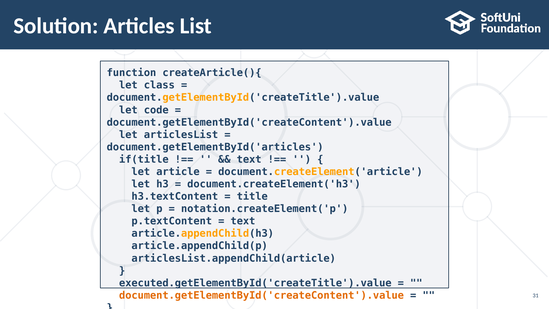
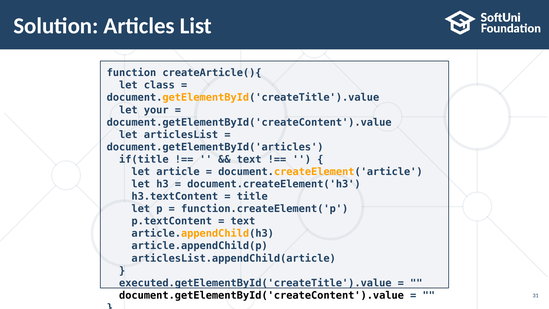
code: code -> your
notation.createElement('p: notation.createElement('p -> function.createElement('p
document.getElementById('createContent').value at (262, 295) colour: orange -> black
